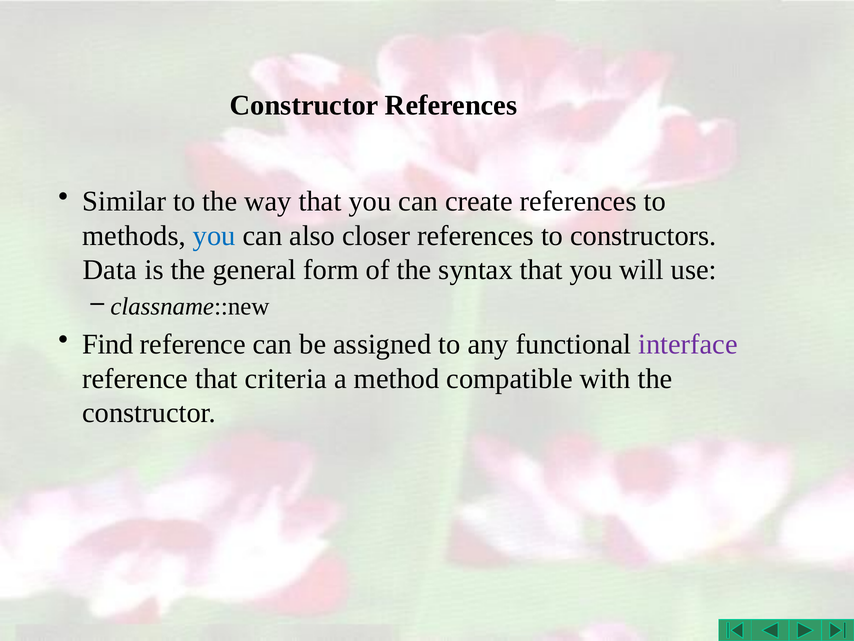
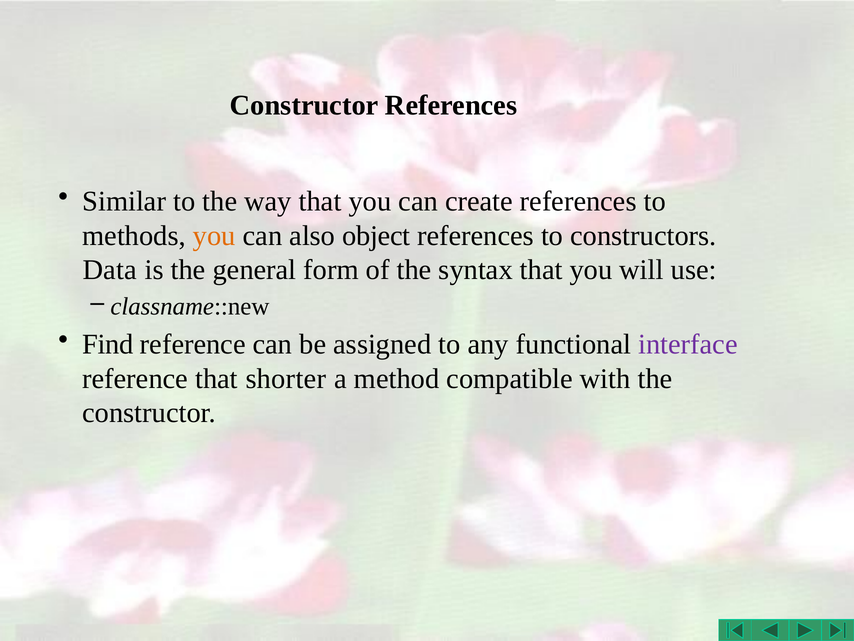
you at (214, 235) colour: blue -> orange
closer: closer -> object
criteria: criteria -> shorter
